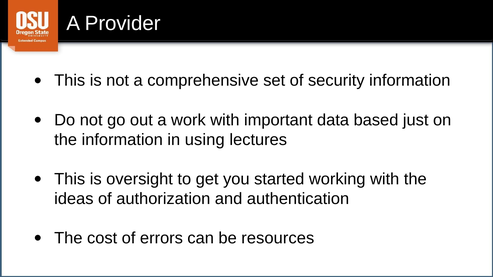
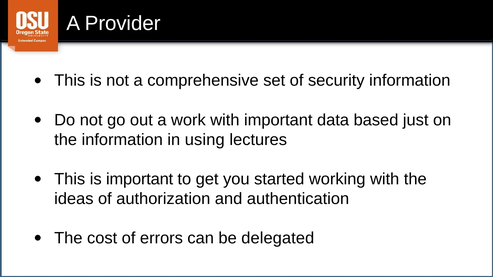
is oversight: oversight -> important
resources: resources -> delegated
